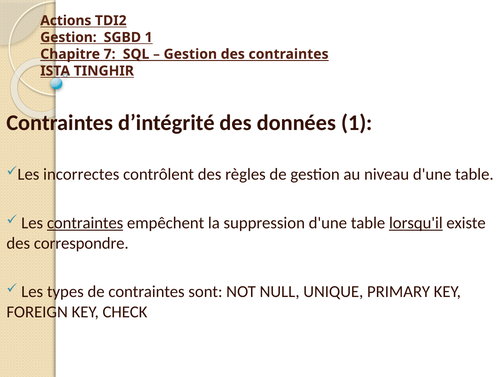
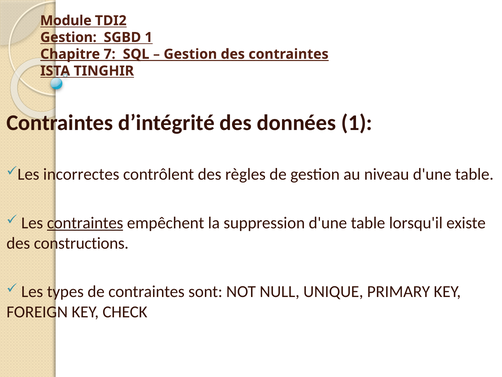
Actions: Actions -> Module
lorsqu'il underline: present -> none
correspondre: correspondre -> constructions
